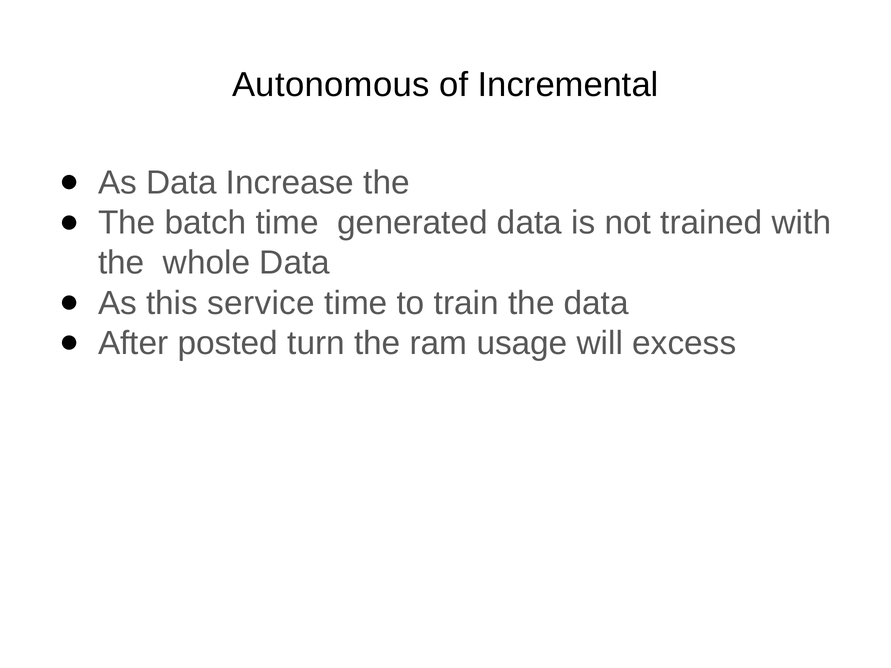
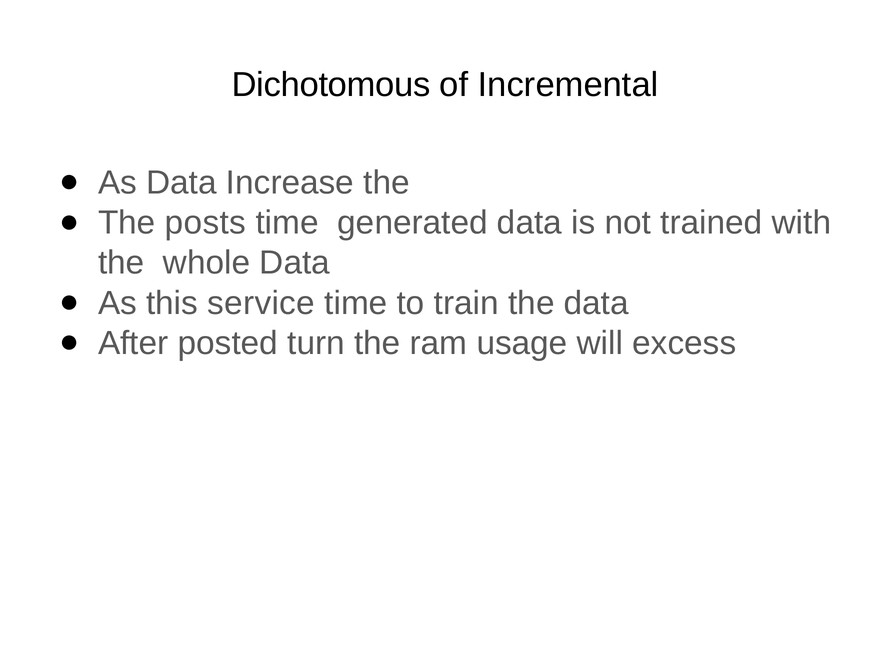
Autonomous: Autonomous -> Dichotomous
batch: batch -> posts
